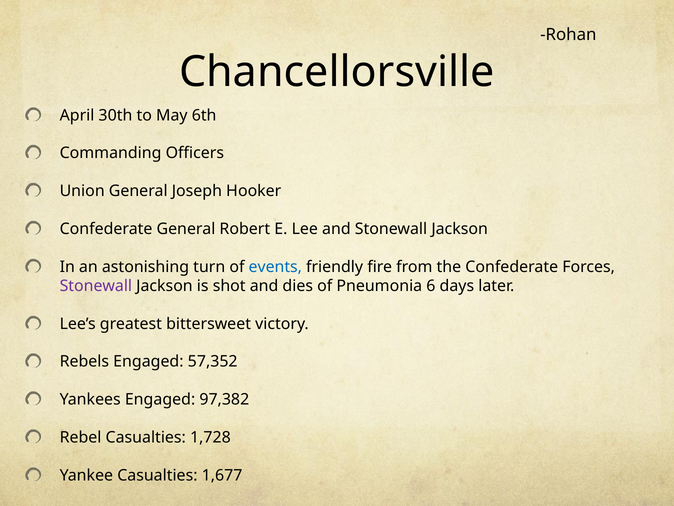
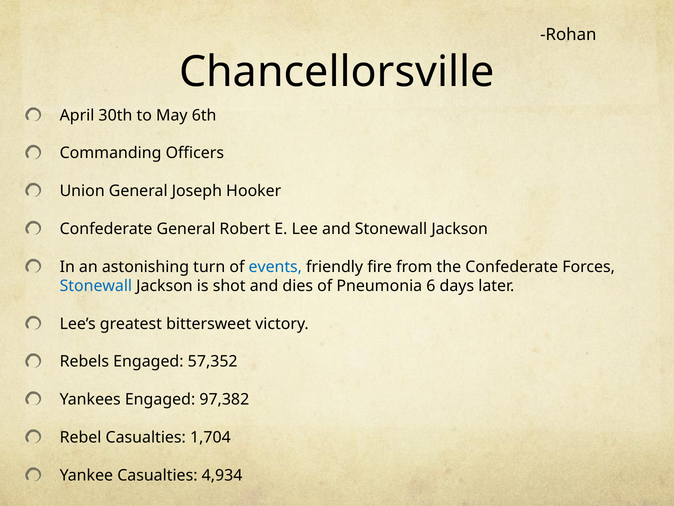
Stonewall at (96, 286) colour: purple -> blue
1,728: 1,728 -> 1,704
1,677: 1,677 -> 4,934
